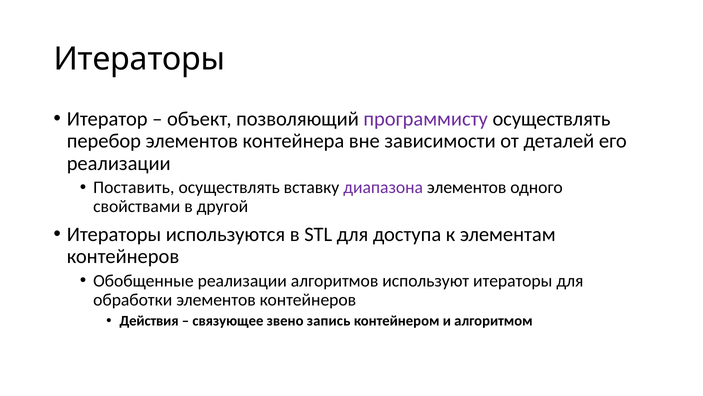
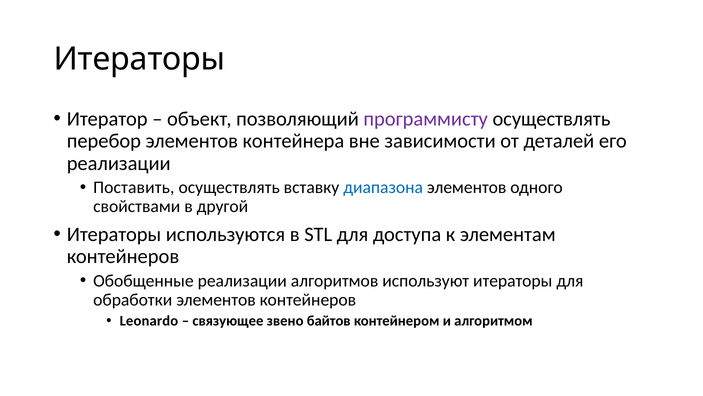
диапазона colour: purple -> blue
Действия: Действия -> Leonardo
запись: запись -> байтов
